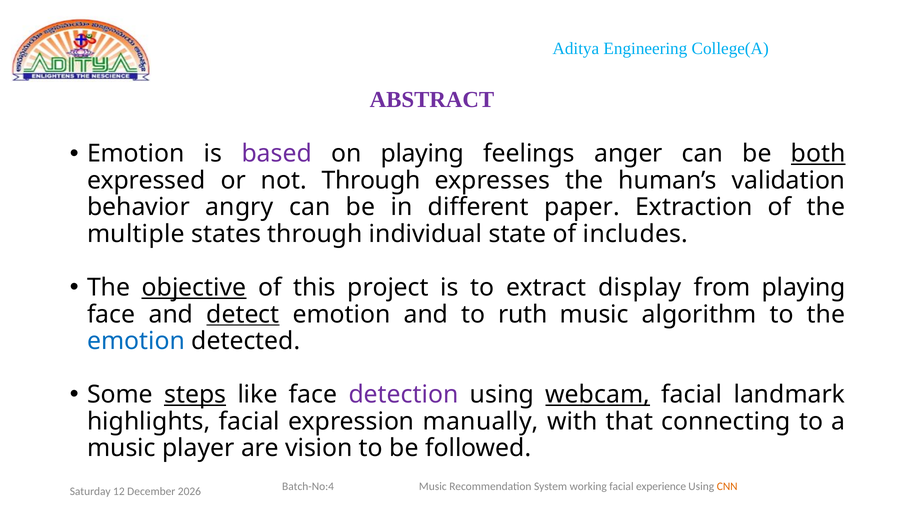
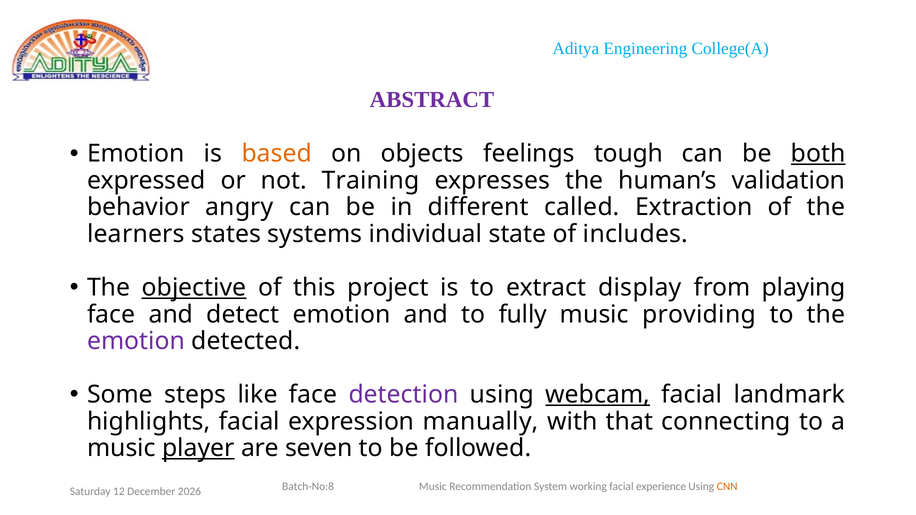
based colour: purple -> orange
on playing: playing -> objects
anger: anger -> tough
not Through: Through -> Training
paper: paper -> called
multiple: multiple -> learners
states through: through -> systems
detect underline: present -> none
ruth: ruth -> fully
algorithm: algorithm -> providing
emotion at (136, 341) colour: blue -> purple
steps underline: present -> none
player underline: none -> present
vision: vision -> seven
Batch-No:4: Batch-No:4 -> Batch-No:8
